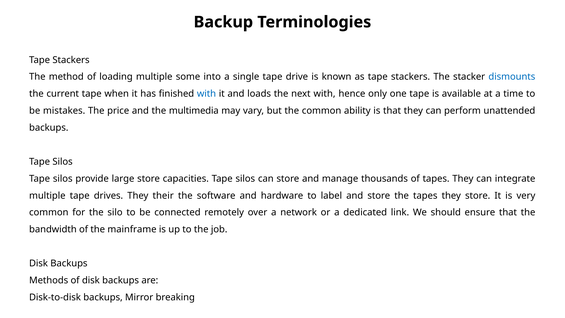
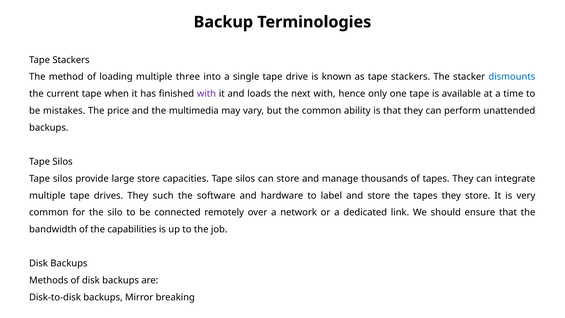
some: some -> three
with at (207, 94) colour: blue -> purple
their: their -> such
mainframe: mainframe -> capabilities
